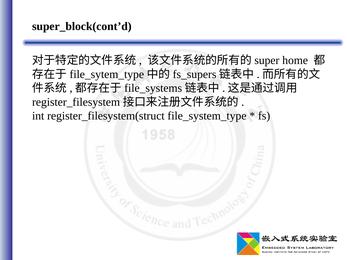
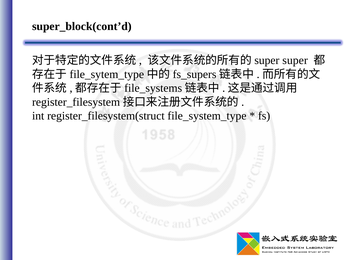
home: home -> super
